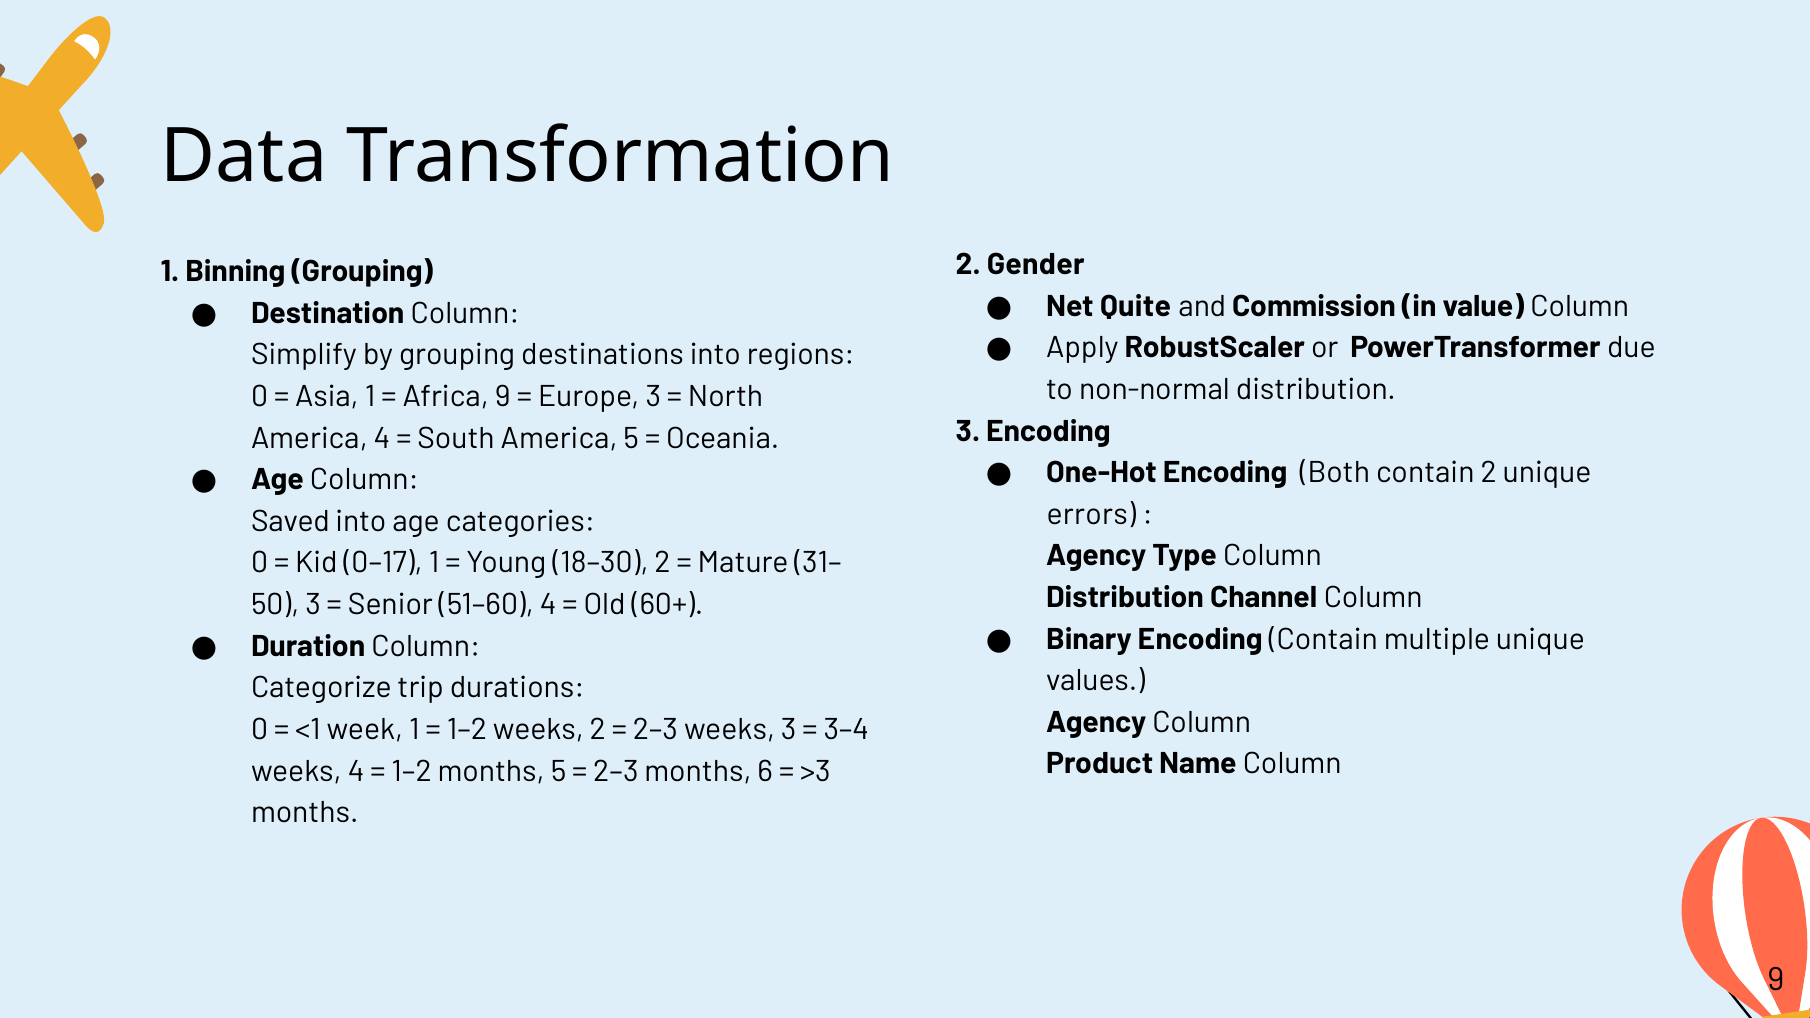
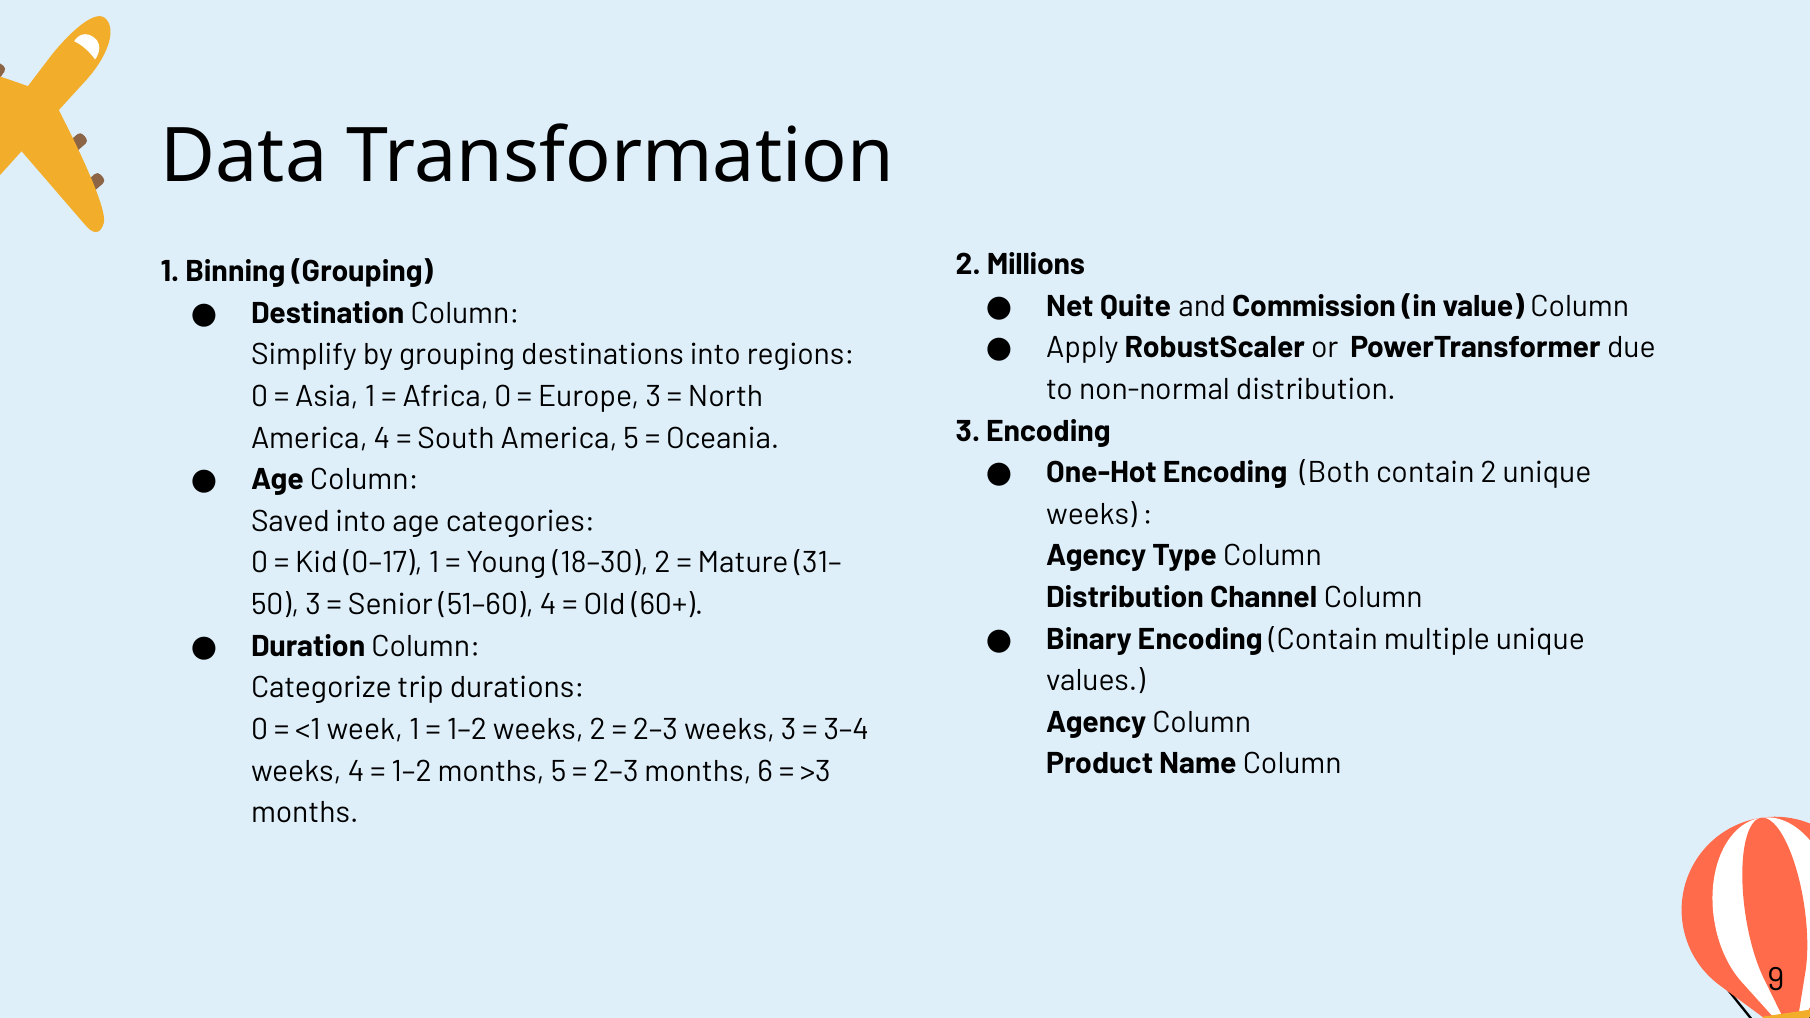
Gender: Gender -> Millions
Africa 9: 9 -> 0
errors at (1091, 514): errors -> weeks
